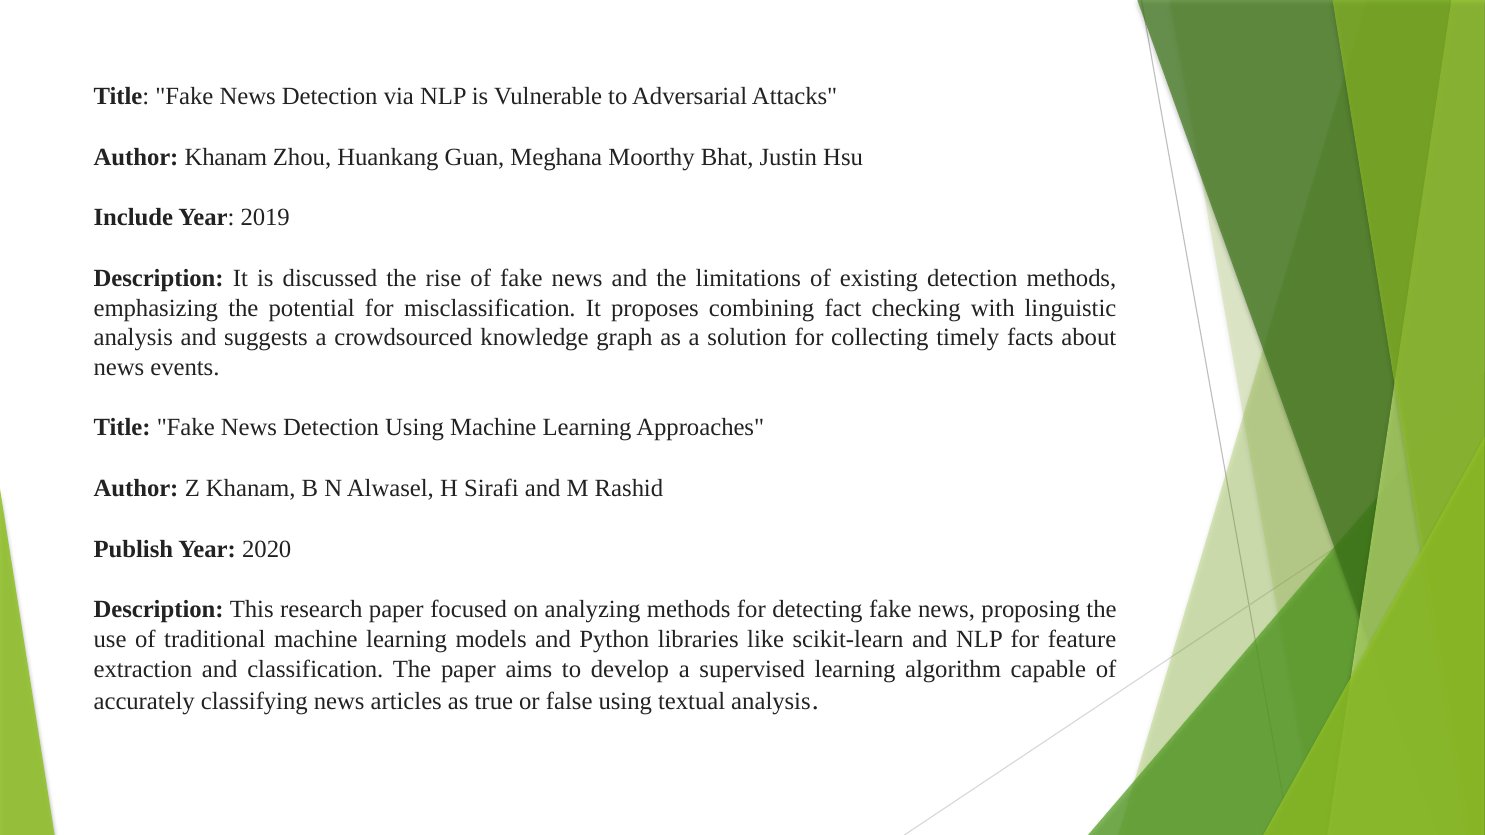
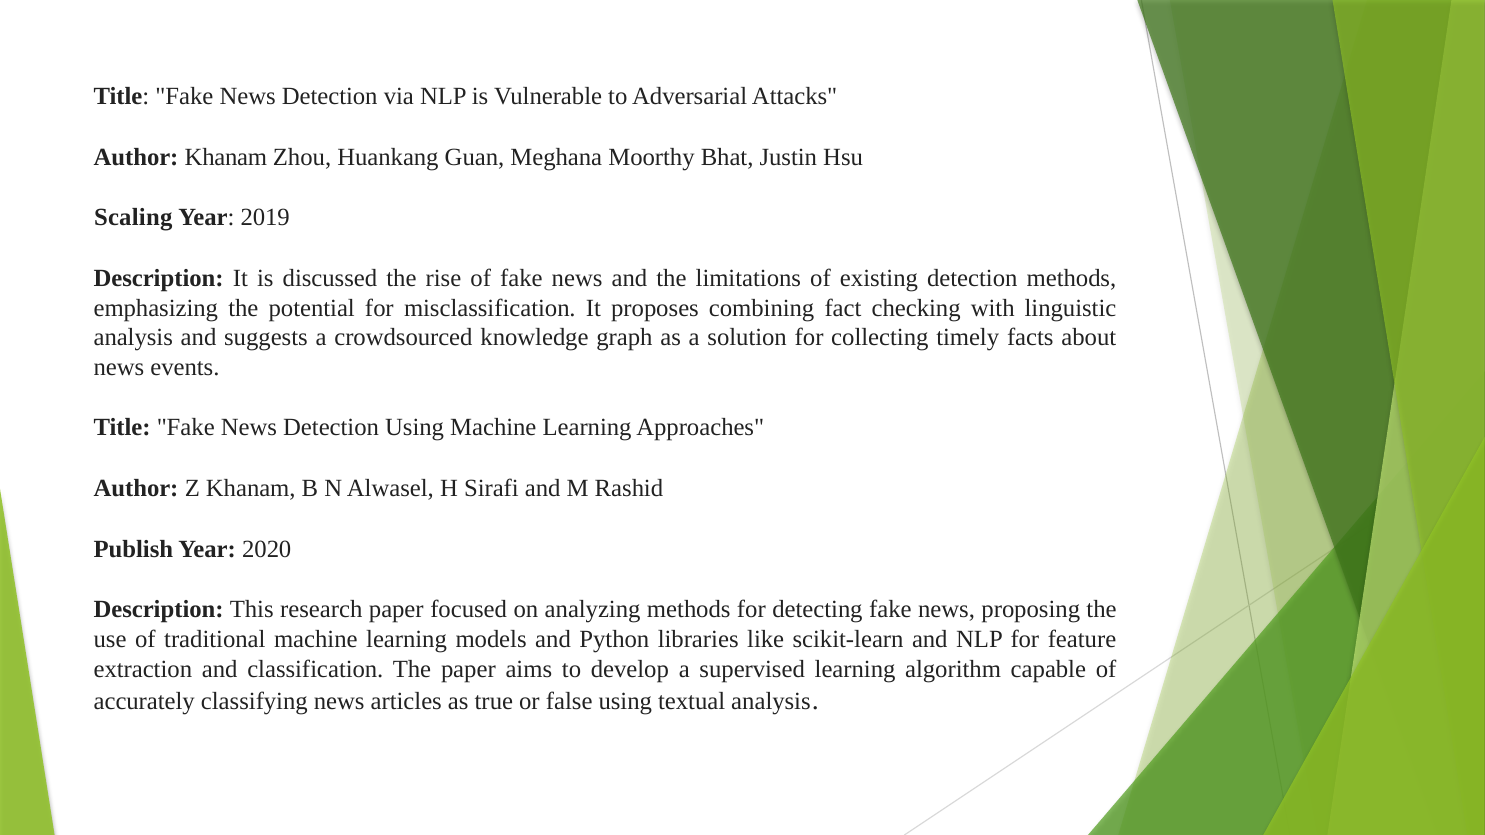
Include: Include -> Scaling
